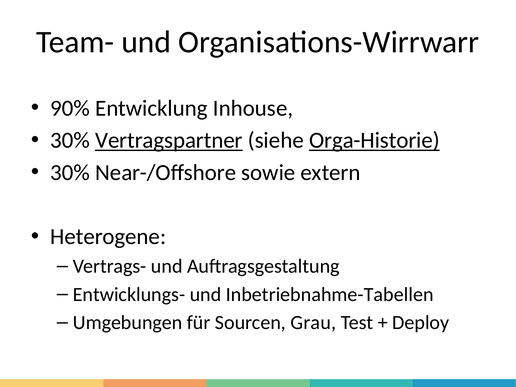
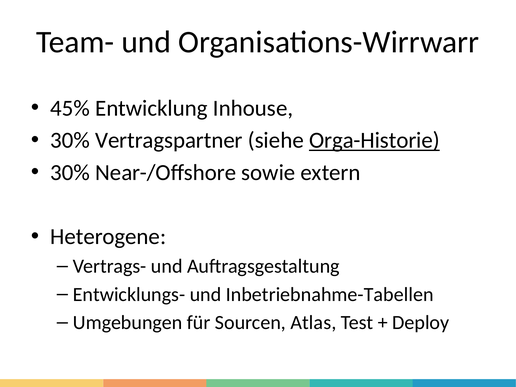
90%: 90% -> 45%
Vertragspartner underline: present -> none
Grau: Grau -> Atlas
